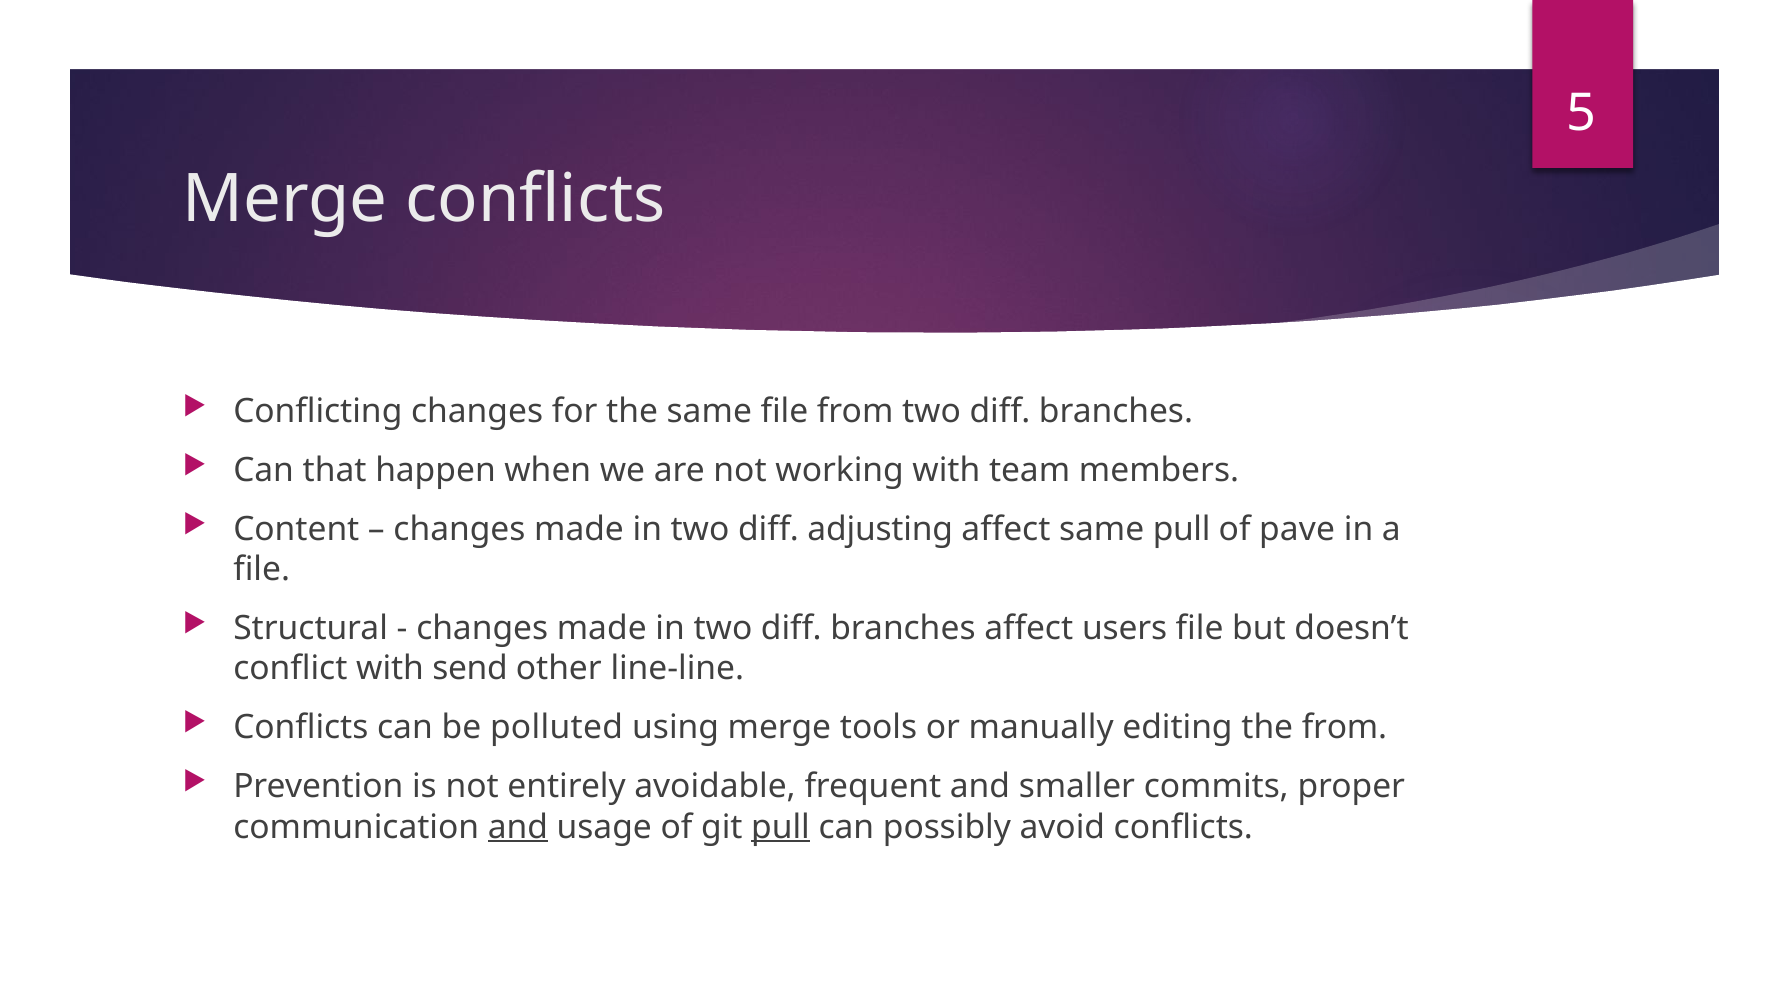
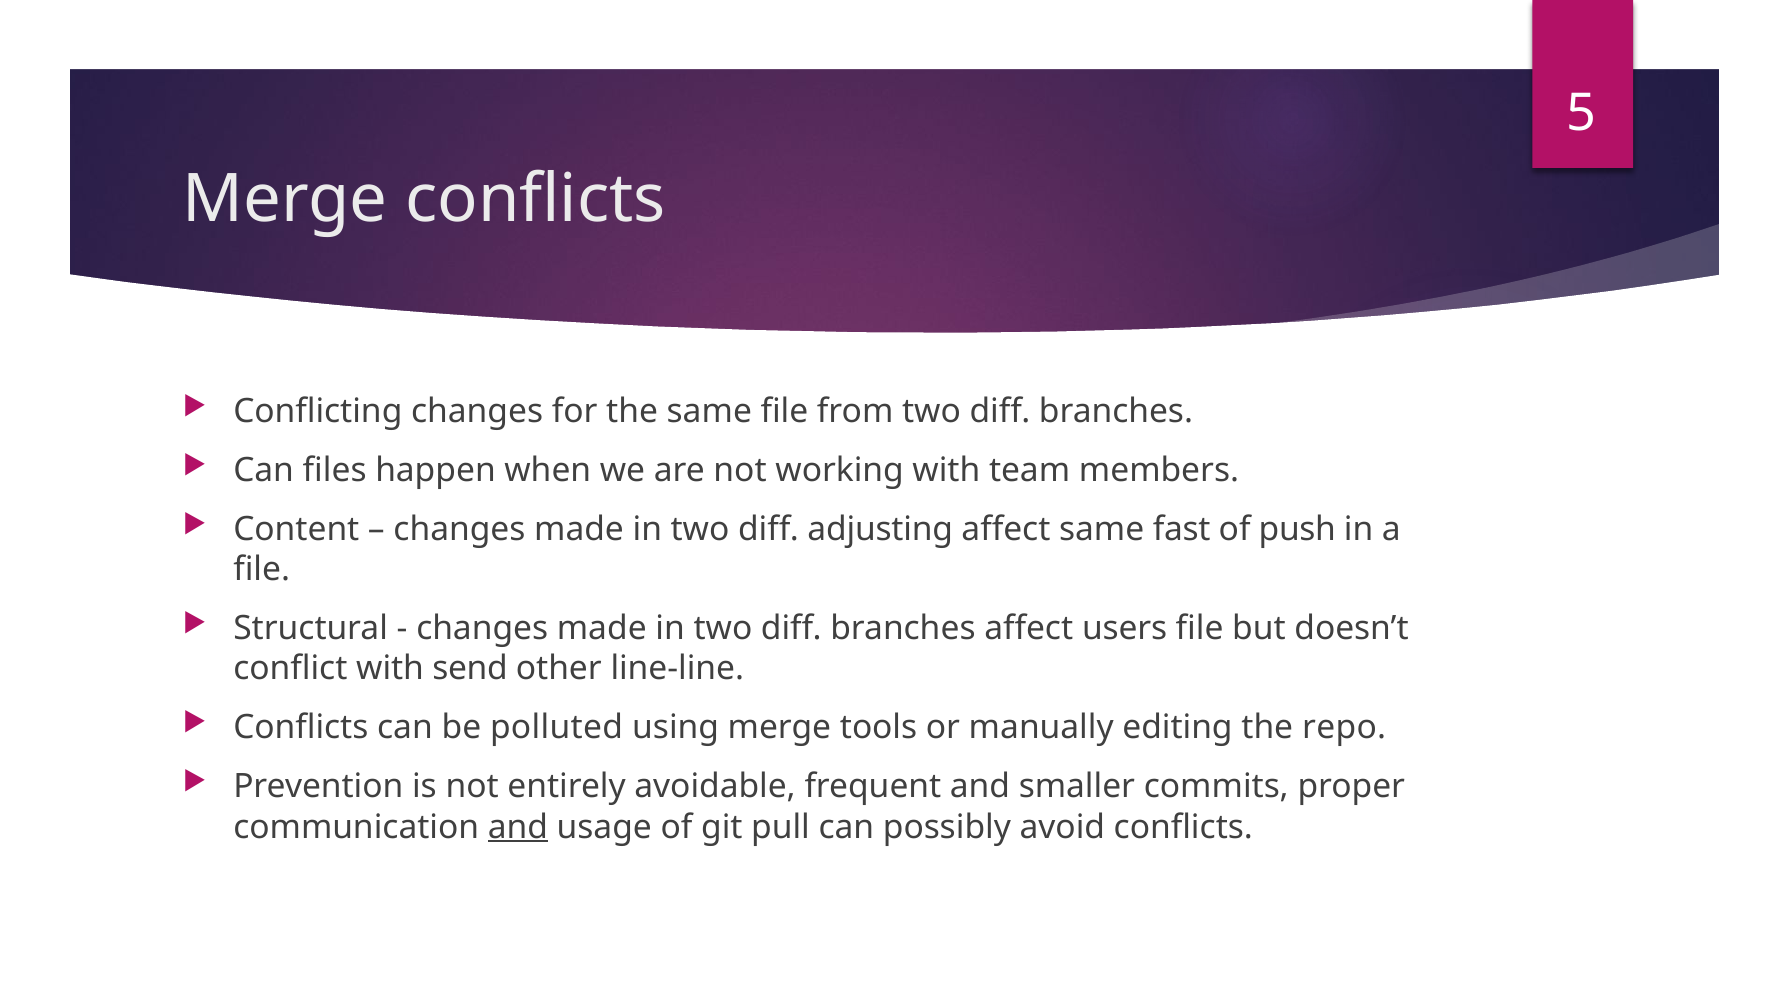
that: that -> files
same pull: pull -> fast
pave: pave -> push
the from: from -> repo
pull at (780, 827) underline: present -> none
